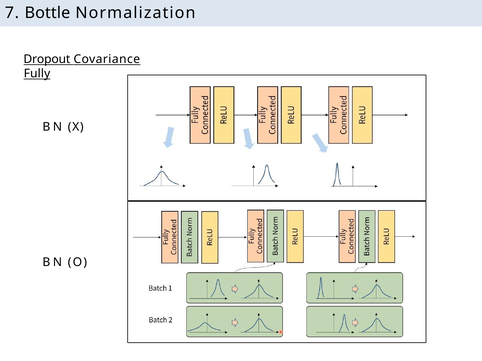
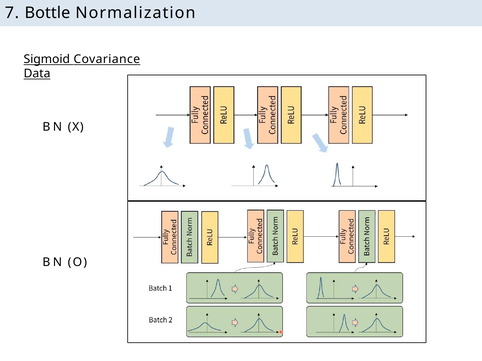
Dropout: Dropout -> Sigmoid
Fully: Fully -> Data
